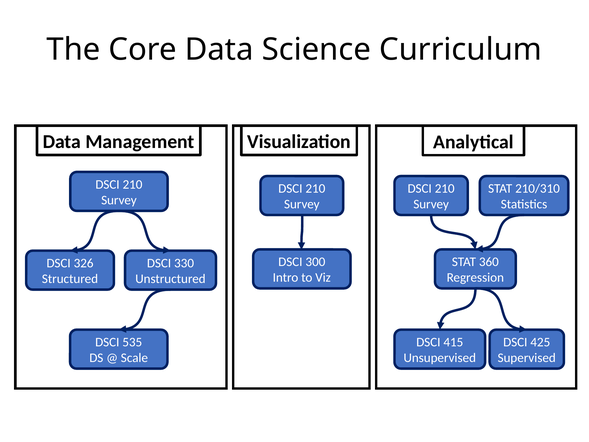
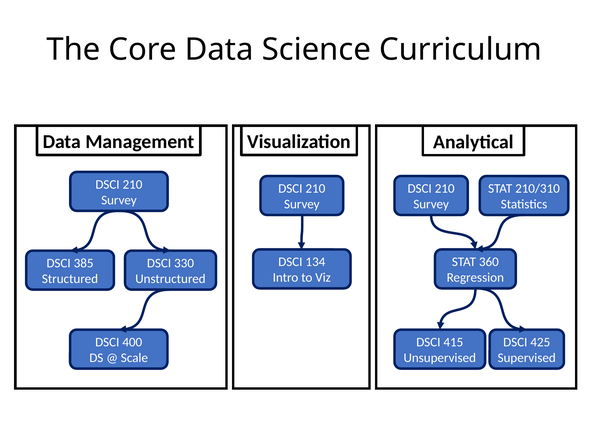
300: 300 -> 134
326: 326 -> 385
535: 535 -> 400
